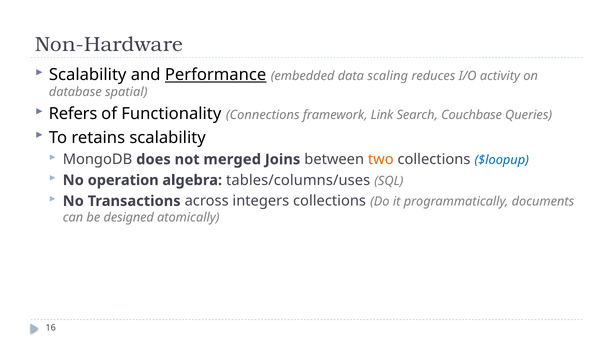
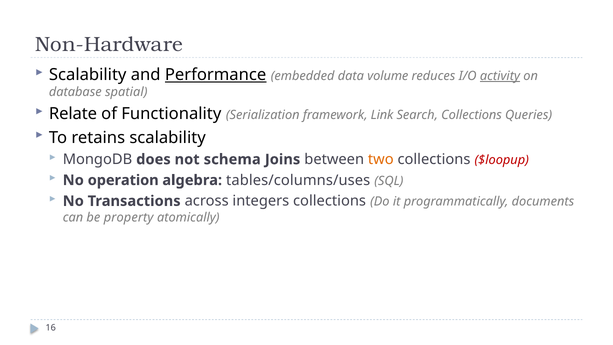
scaling: scaling -> volume
activity underline: none -> present
Refers: Refers -> Relate
Connections: Connections -> Serialization
Search Couchbase: Couchbase -> Collections
merged: merged -> schema
$loopup colour: blue -> red
designed: designed -> property
